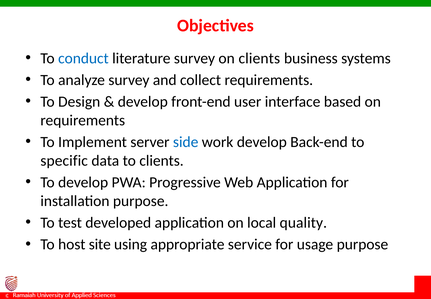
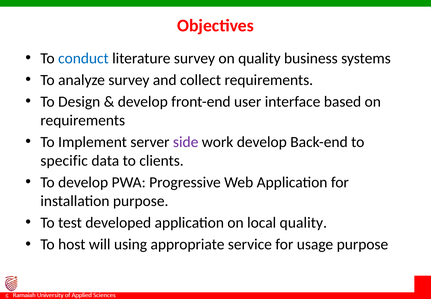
on clients: clients -> quality
side colour: blue -> purple
site: site -> will
